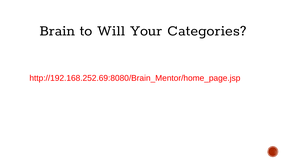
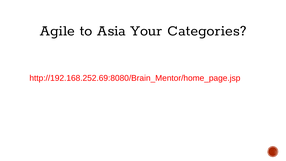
Brain: Brain -> Agile
Will: Will -> Asia
